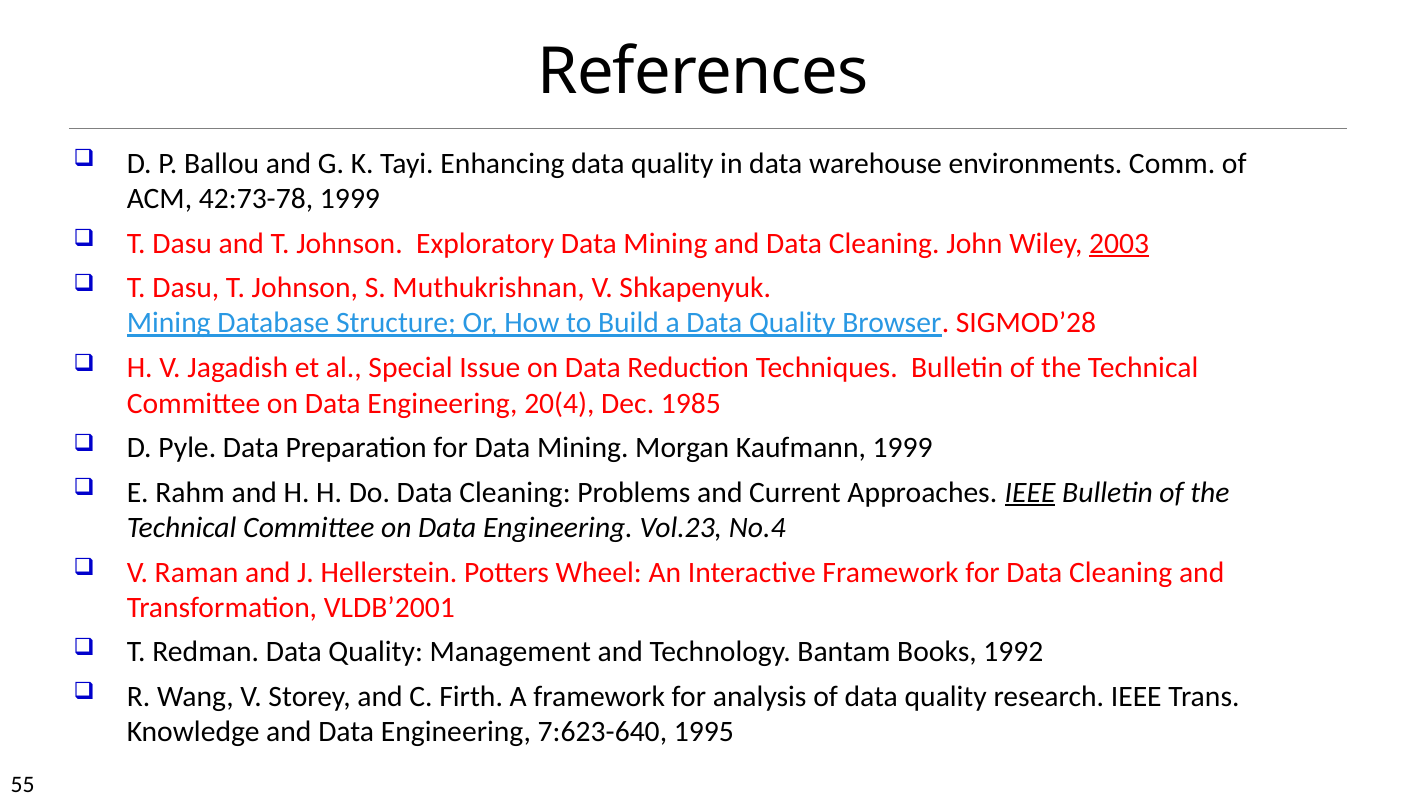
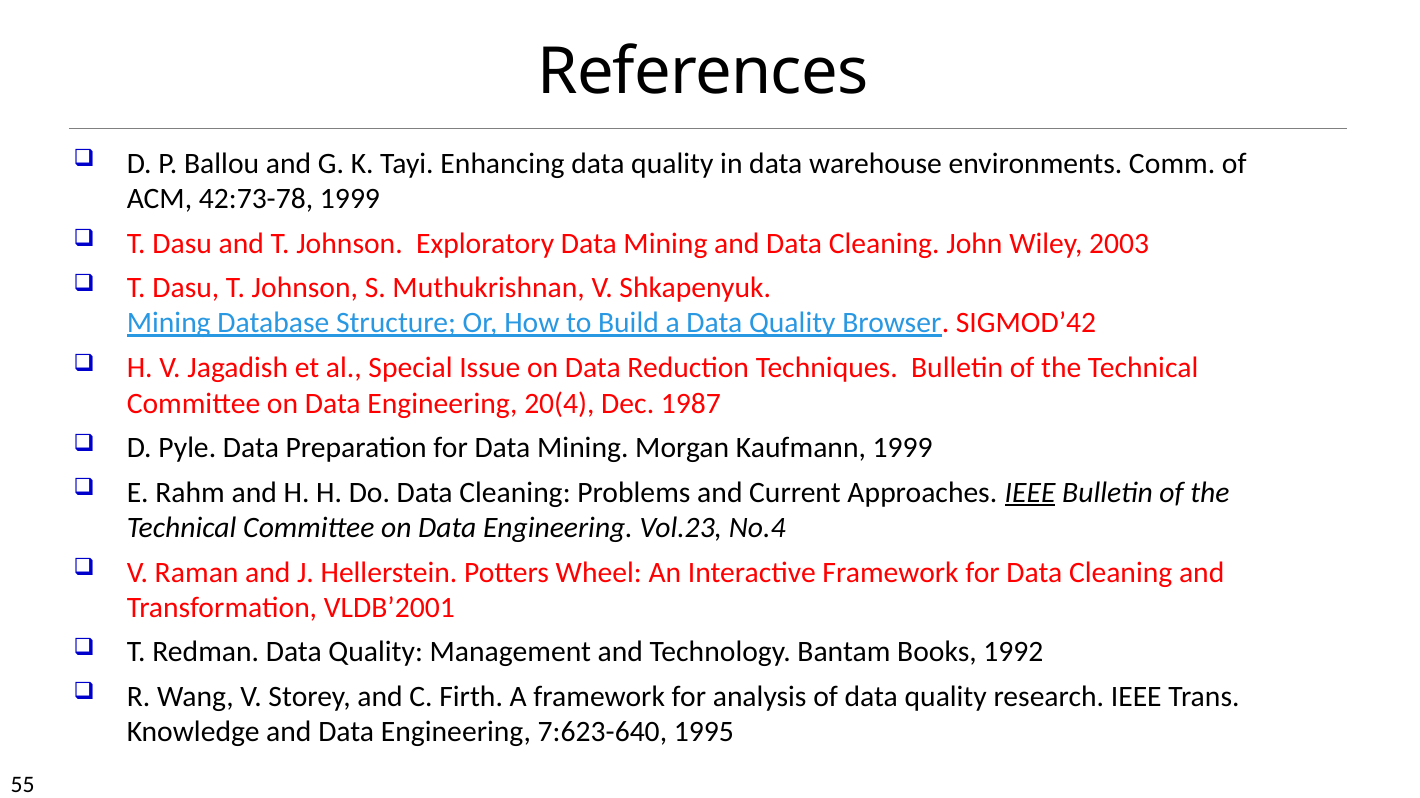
2003 underline: present -> none
SIGMOD’28: SIGMOD’28 -> SIGMOD’42
1985: 1985 -> 1987
